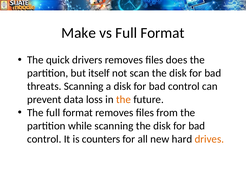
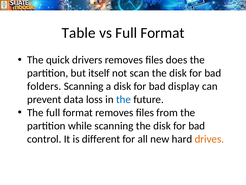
Make: Make -> Table
threats: threats -> folders
control at (184, 86): control -> display
the at (124, 99) colour: orange -> blue
counters: counters -> different
